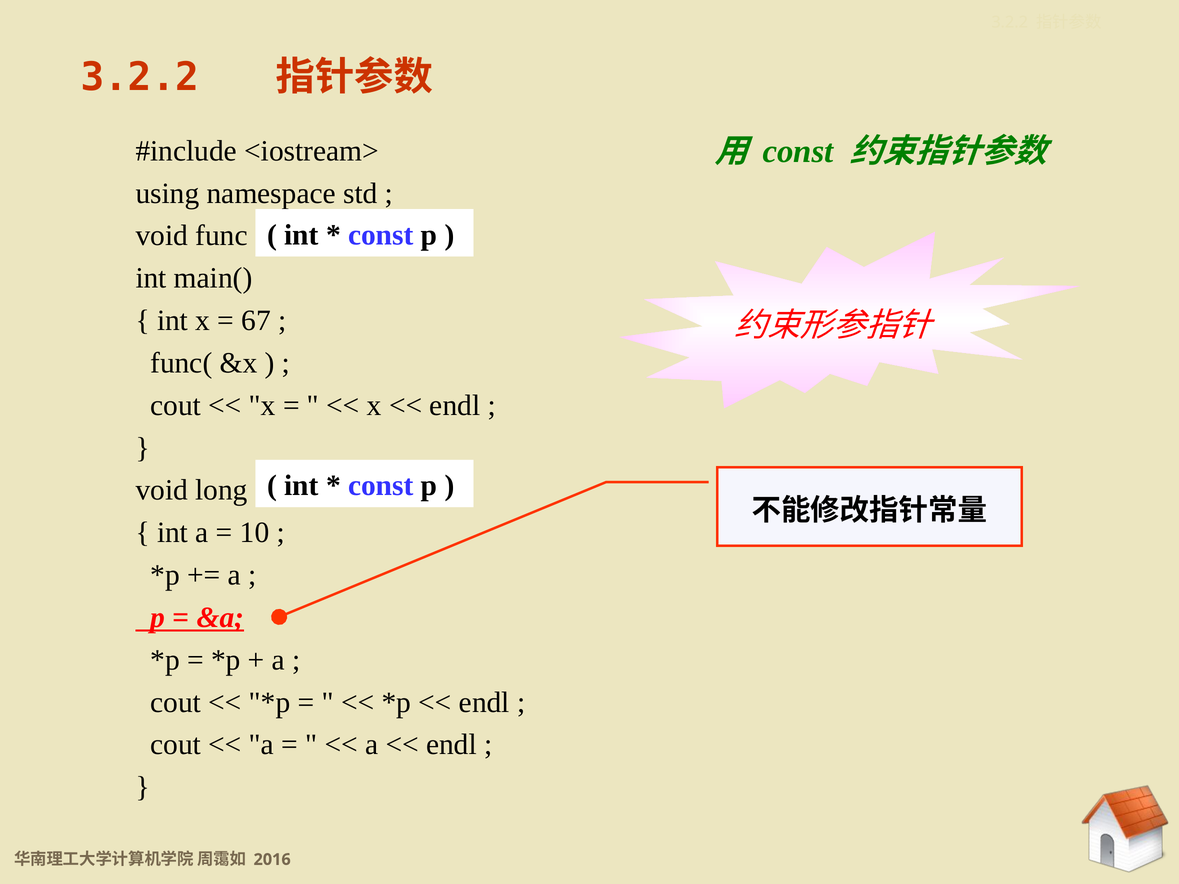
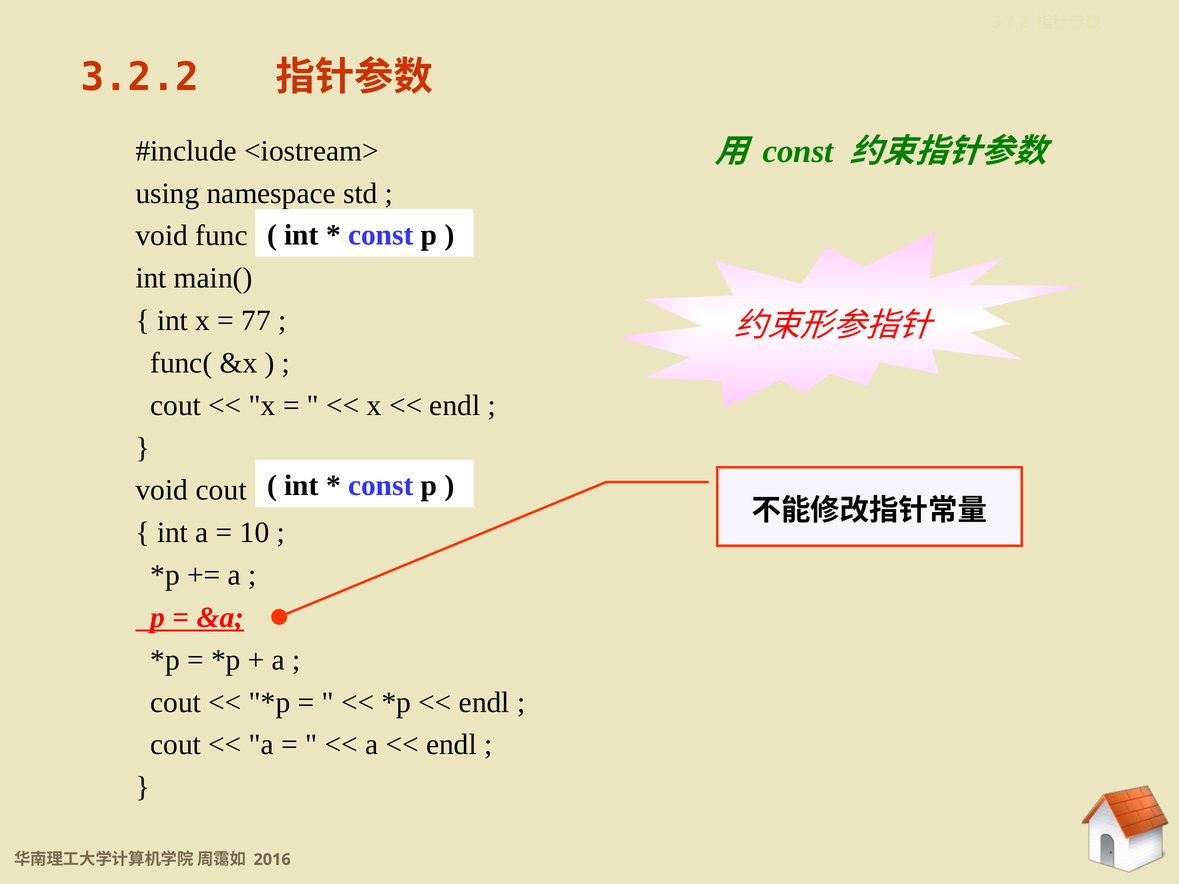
67: 67 -> 77
void long: long -> cout
